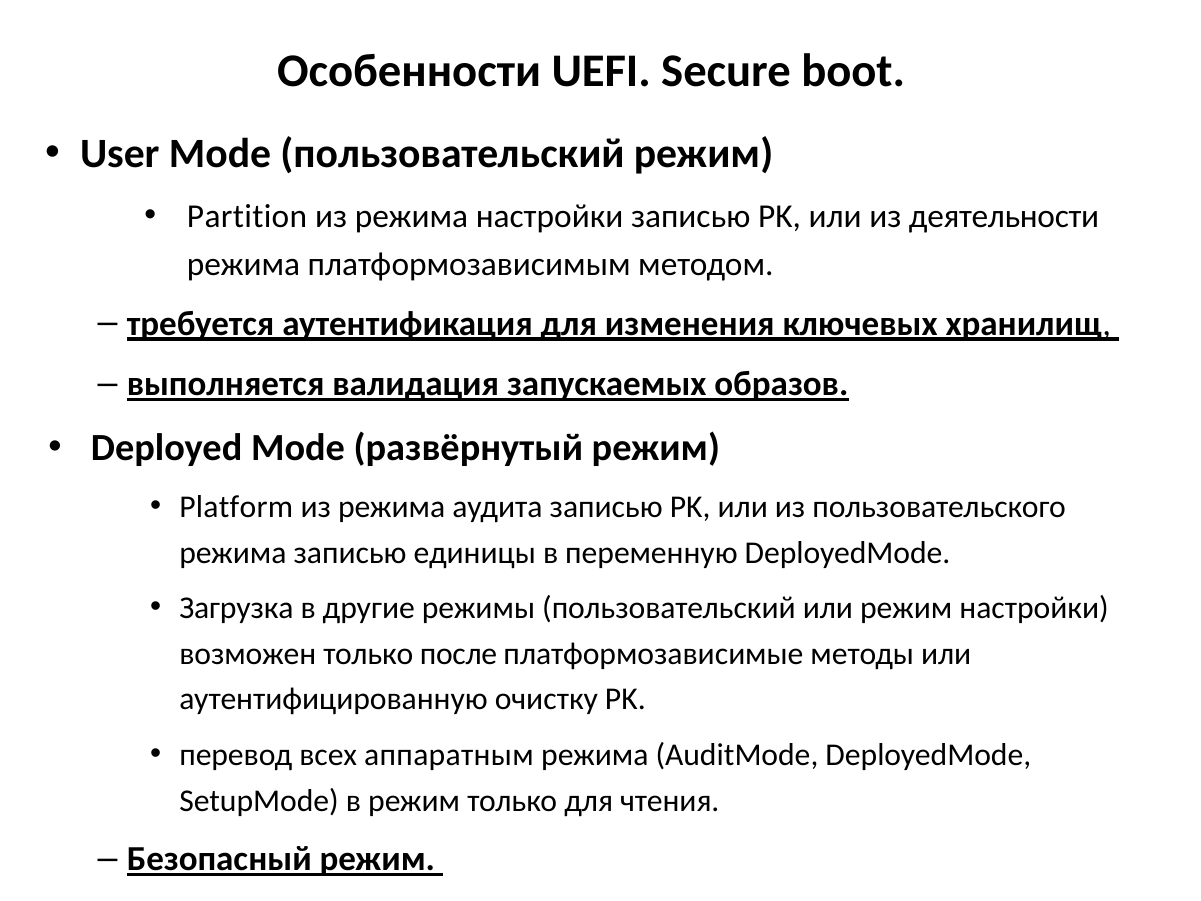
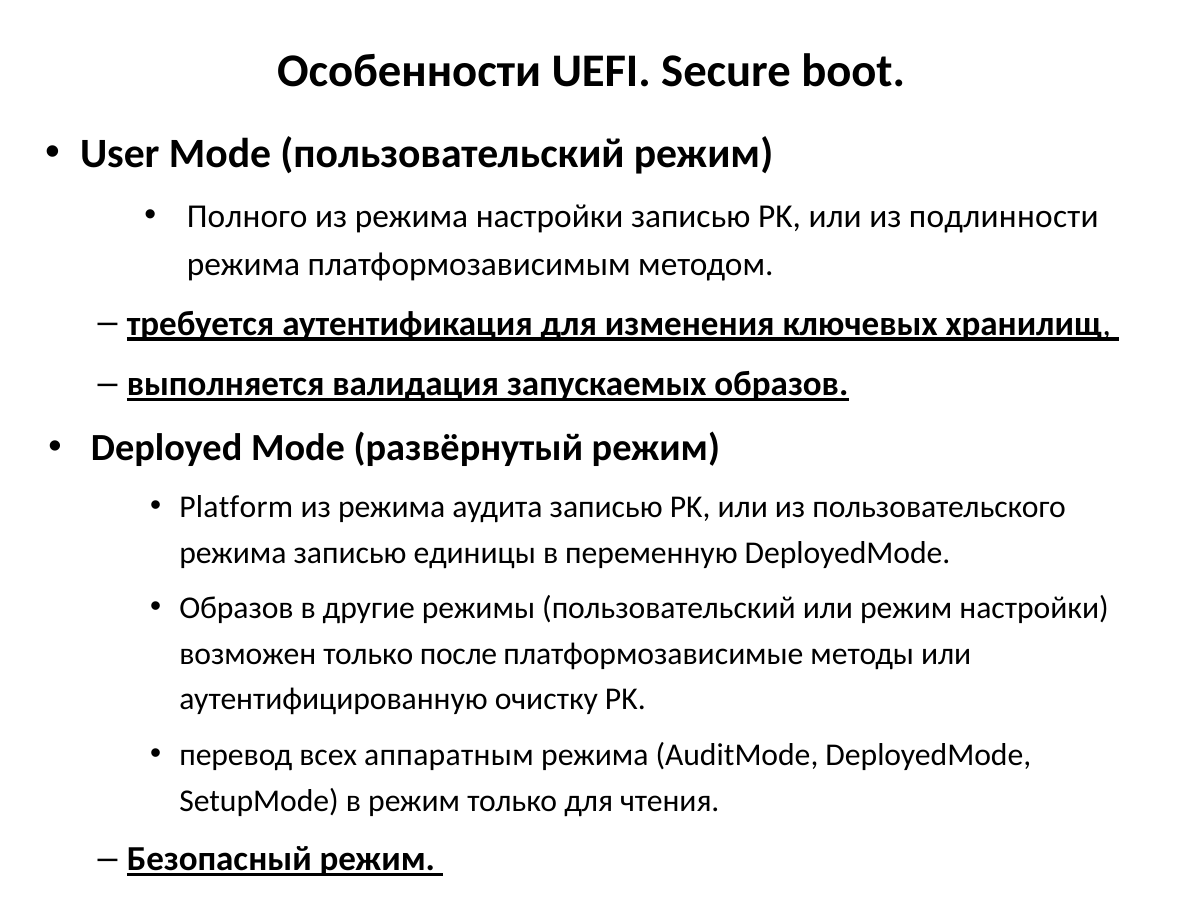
Partition: Partition -> Полного
деятельности: деятельности -> подлинности
Загрузка at (236, 608): Загрузка -> Образов
